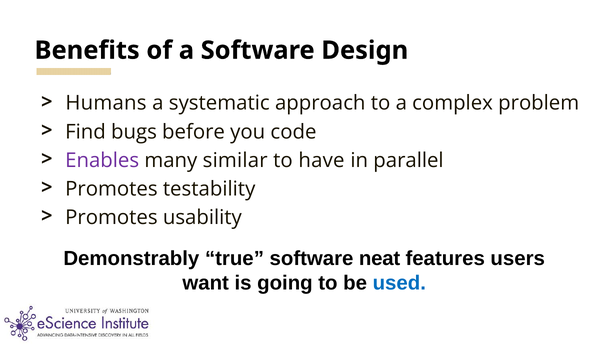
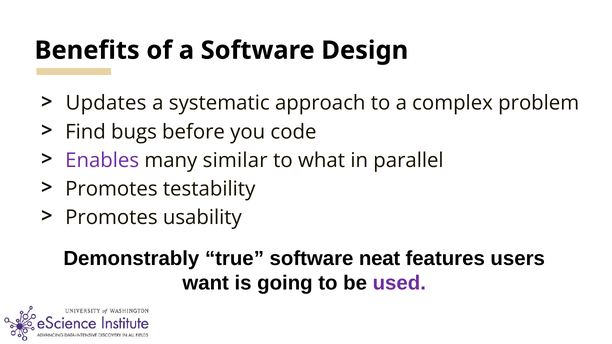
Humans: Humans -> Updates
have: have -> what
used colour: blue -> purple
